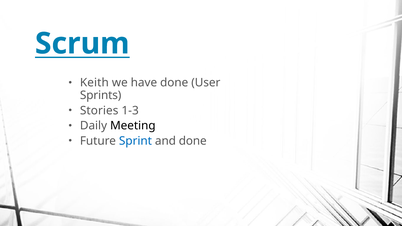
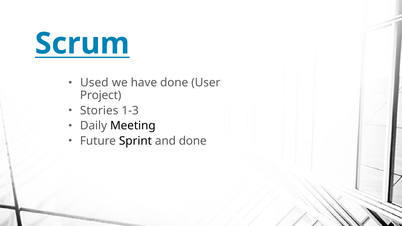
Keith: Keith -> Used
Sprints: Sprints -> Project
Sprint colour: blue -> black
